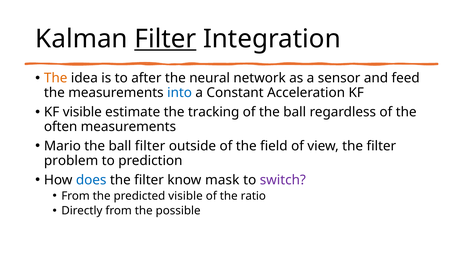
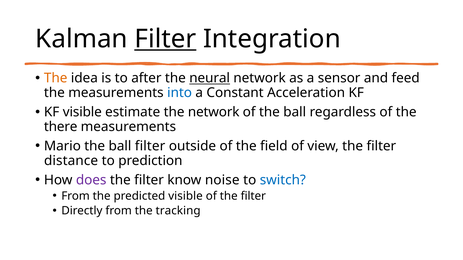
neural underline: none -> present
the tracking: tracking -> network
often: often -> there
problem: problem -> distance
does colour: blue -> purple
mask: mask -> noise
switch colour: purple -> blue
of the ratio: ratio -> filter
possible: possible -> tracking
